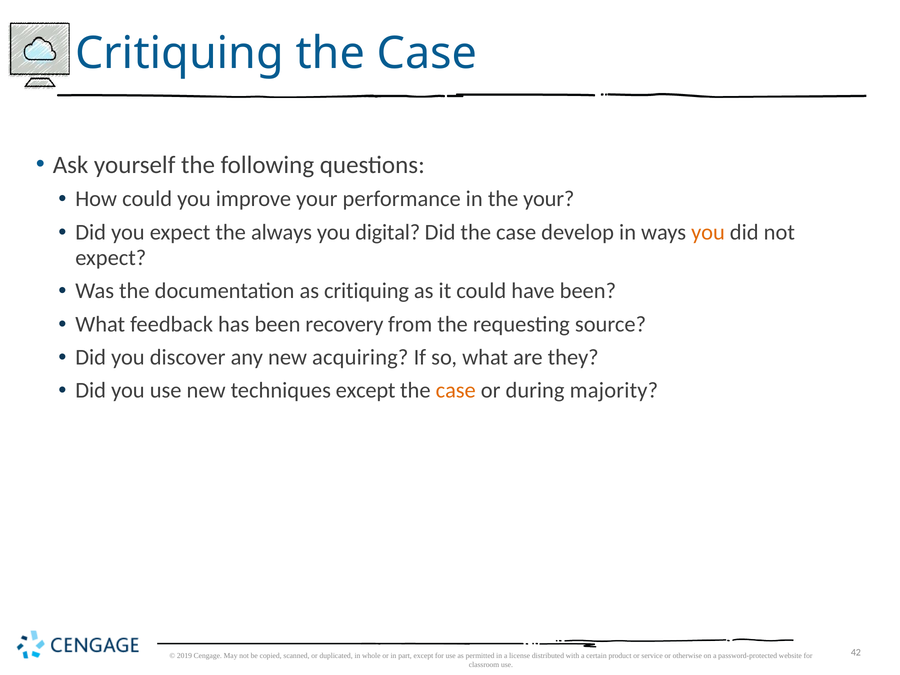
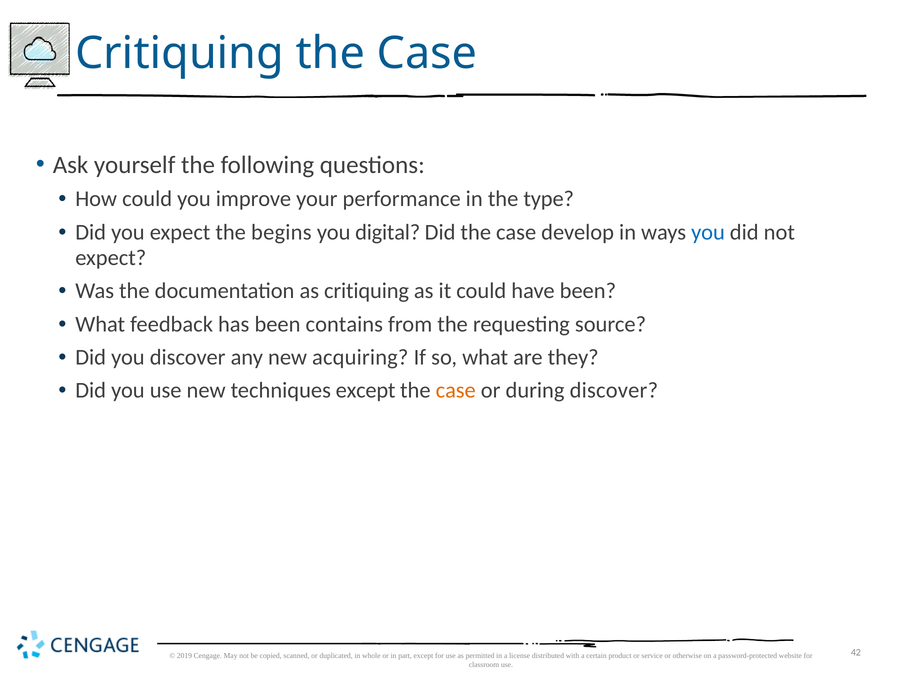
the your: your -> type
always: always -> begins
you at (708, 232) colour: orange -> blue
recovery: recovery -> contains
during majority: majority -> discover
